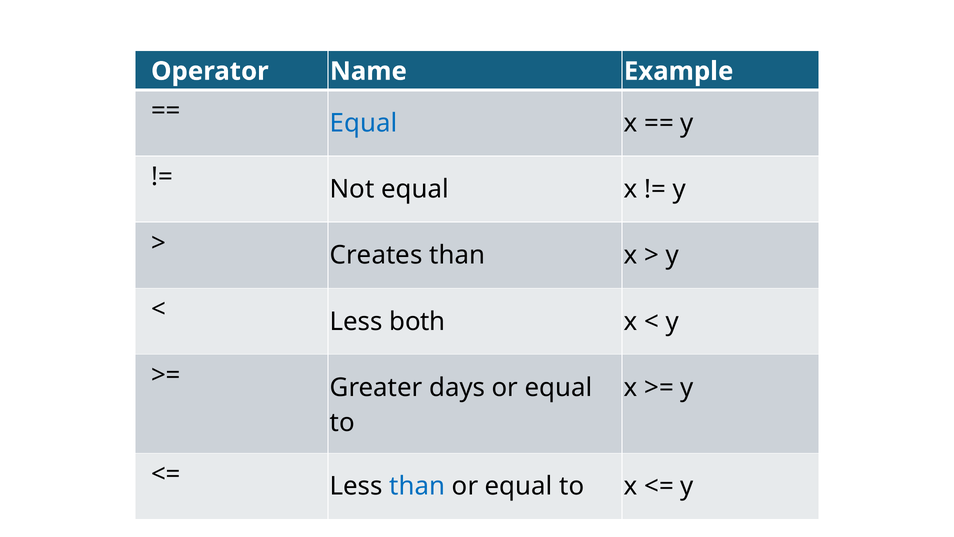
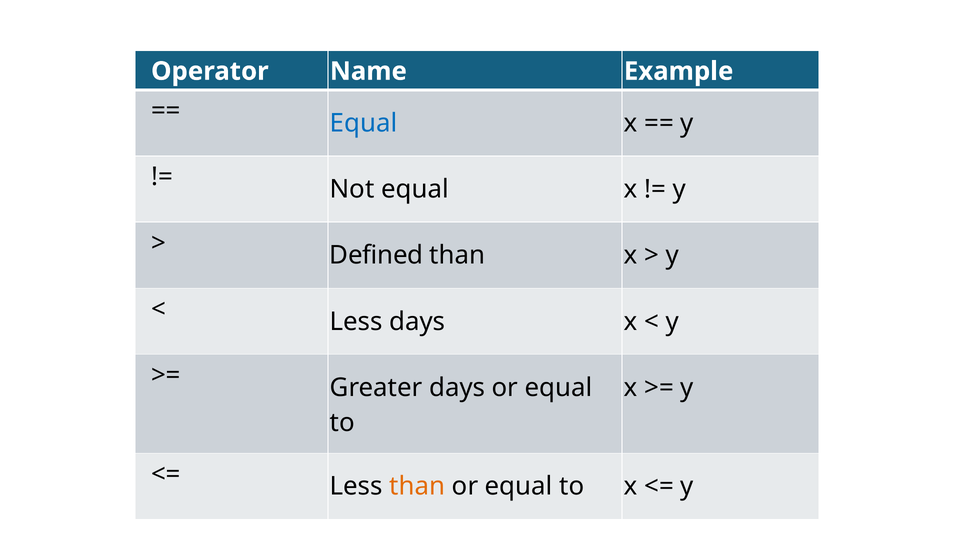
Creates: Creates -> Defined
Less both: both -> days
than at (417, 486) colour: blue -> orange
